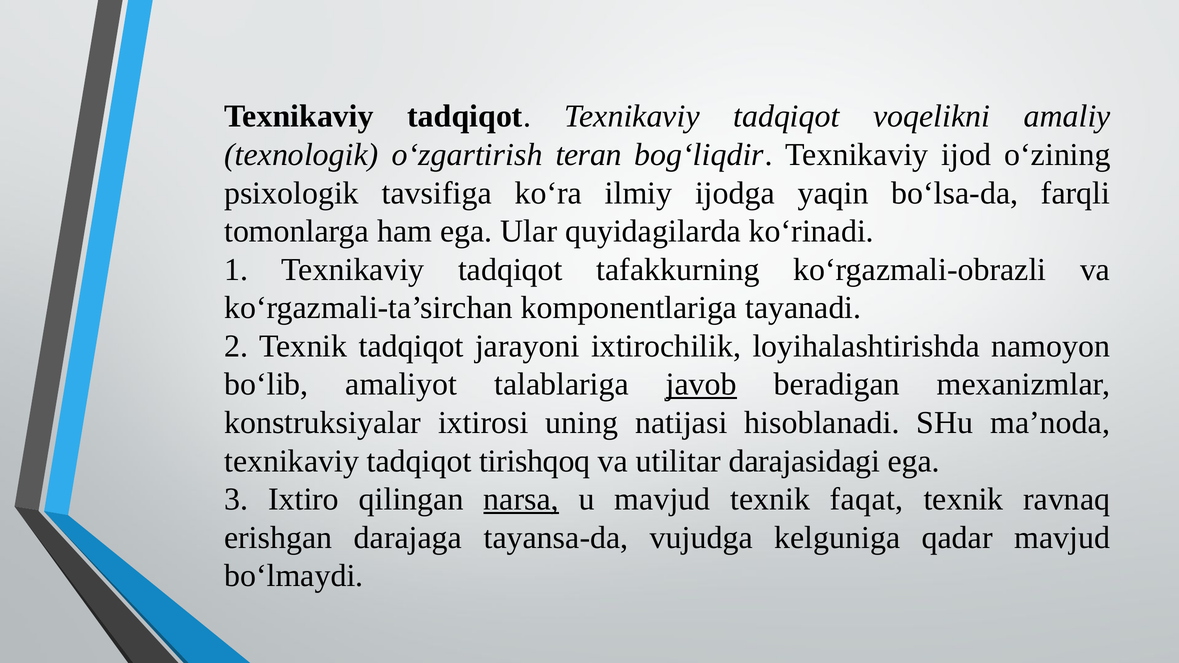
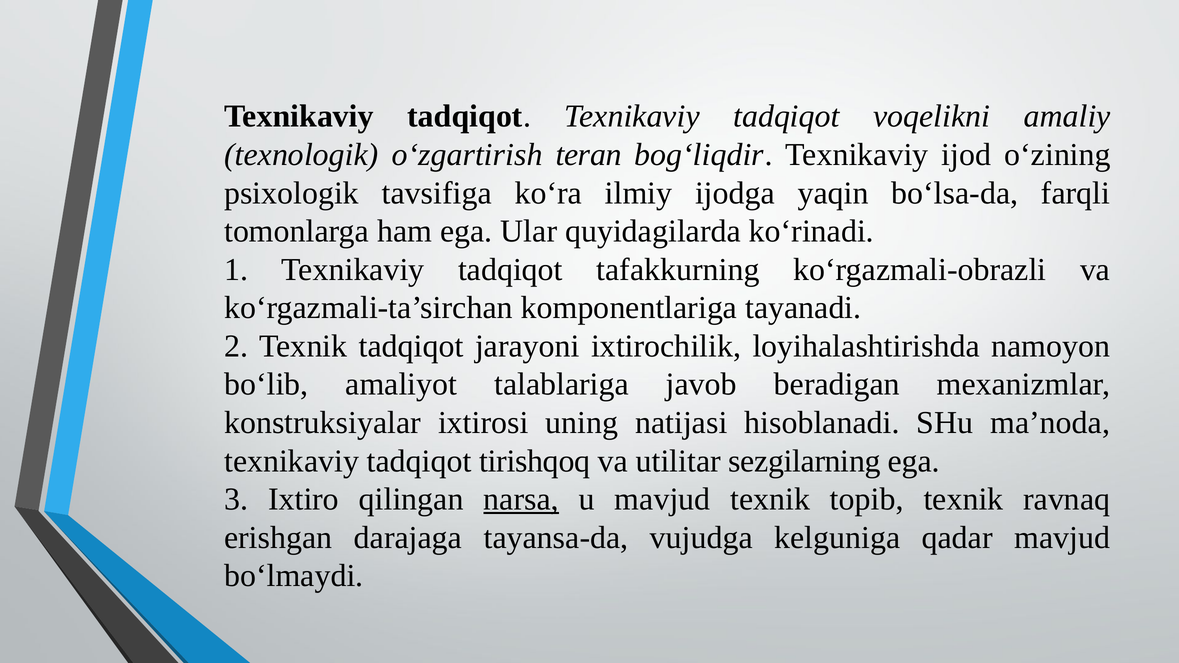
javob underline: present -> none
darajasidagi: darajasidagi -> sezgilarning
faqat: faqat -> topib
